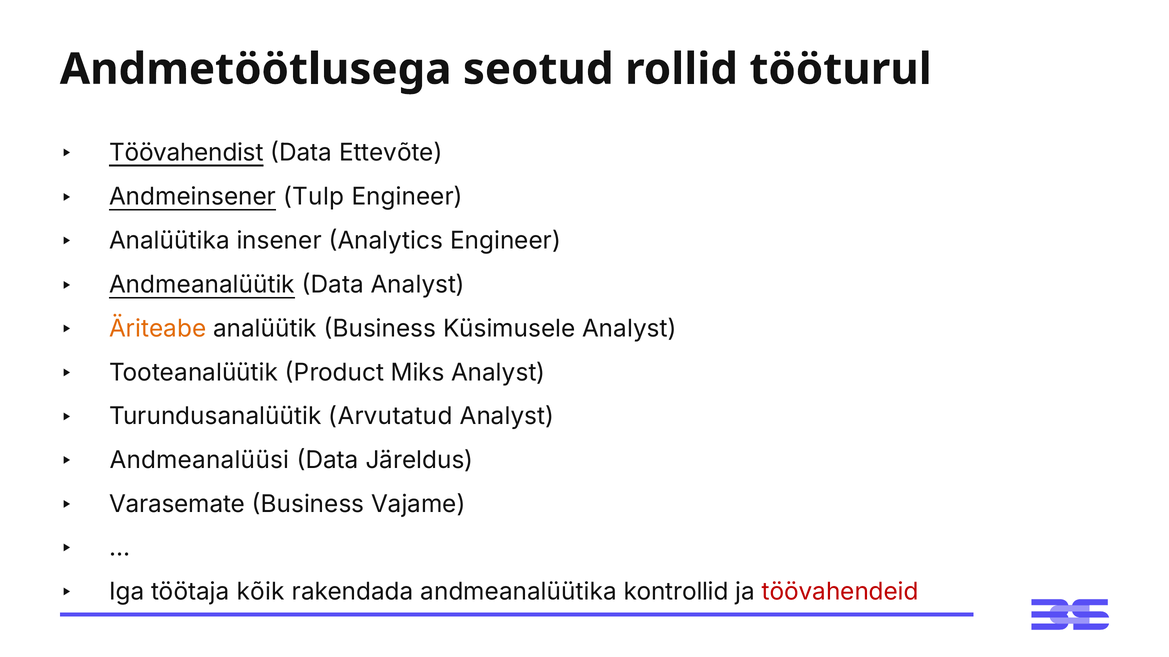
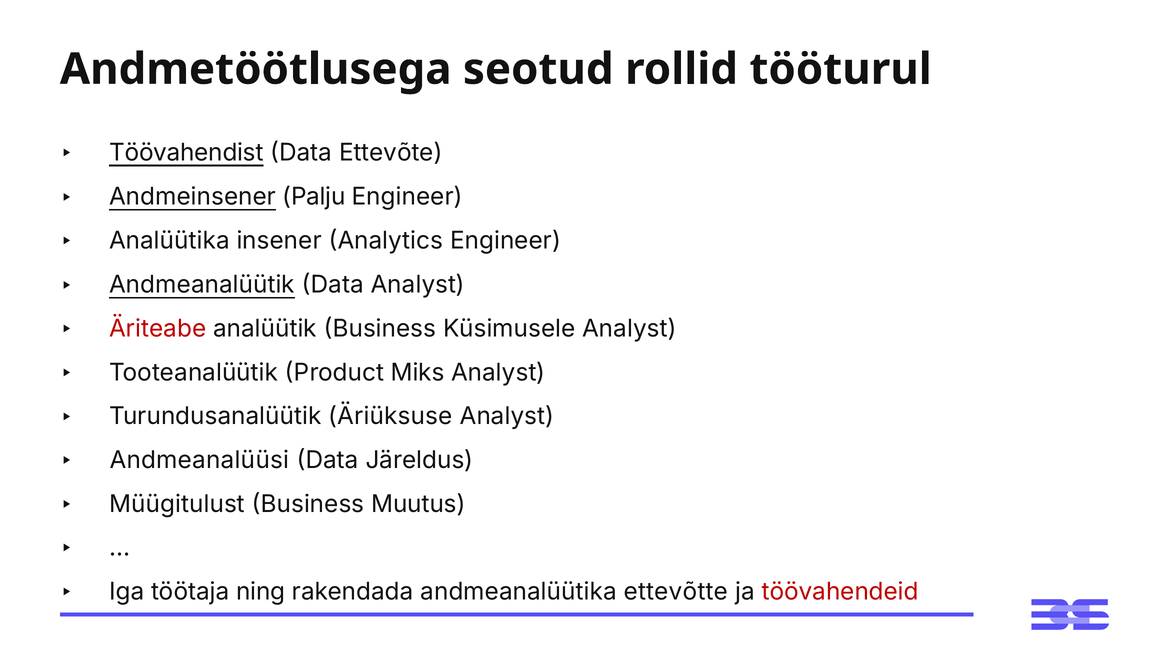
Tulp: Tulp -> Palju
Äriteabe colour: orange -> red
Arvutatud: Arvutatud -> Äriüksuse
Varasemate: Varasemate -> Müügitulust
Vajame: Vajame -> Muutus
kõik: kõik -> ning
kontrollid: kontrollid -> ettevõtte
